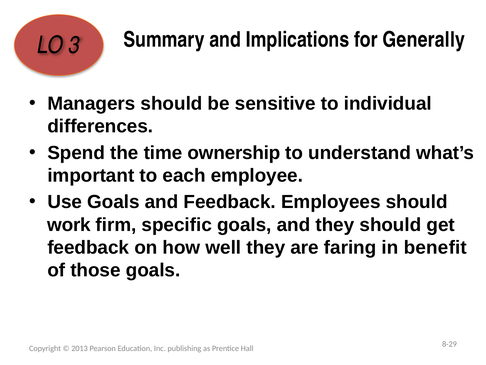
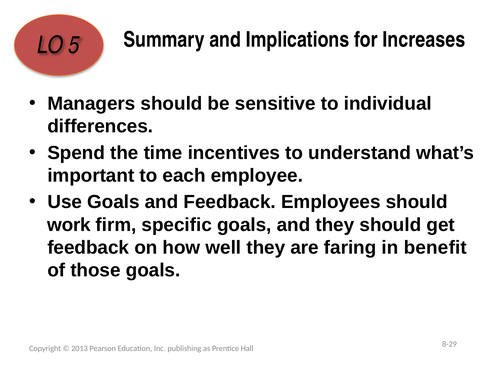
Generally: Generally -> Increases
3: 3 -> 5
ownership: ownership -> incentives
